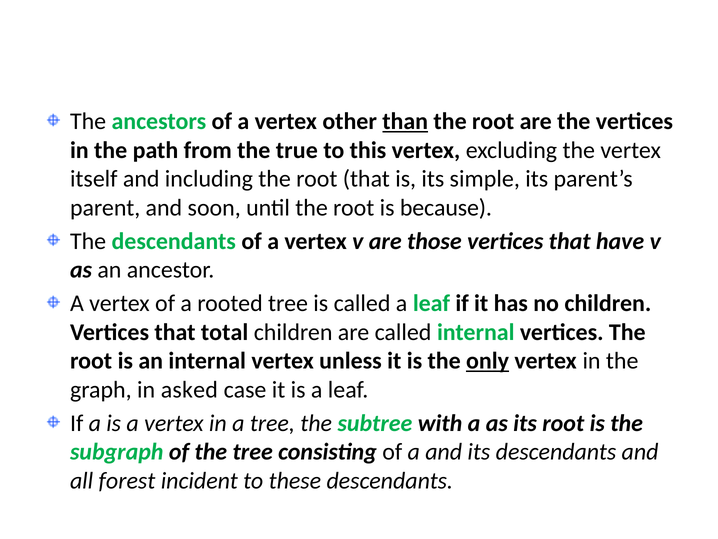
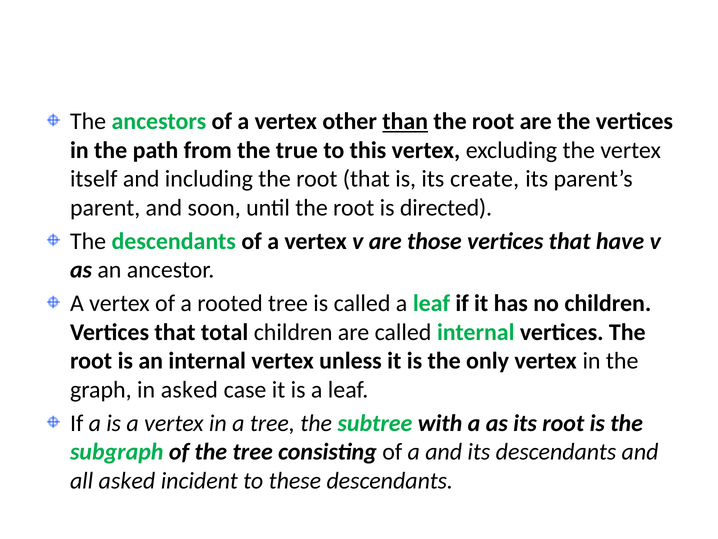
simple: simple -> create
because: because -> directed
only underline: present -> none
all forest: forest -> asked
